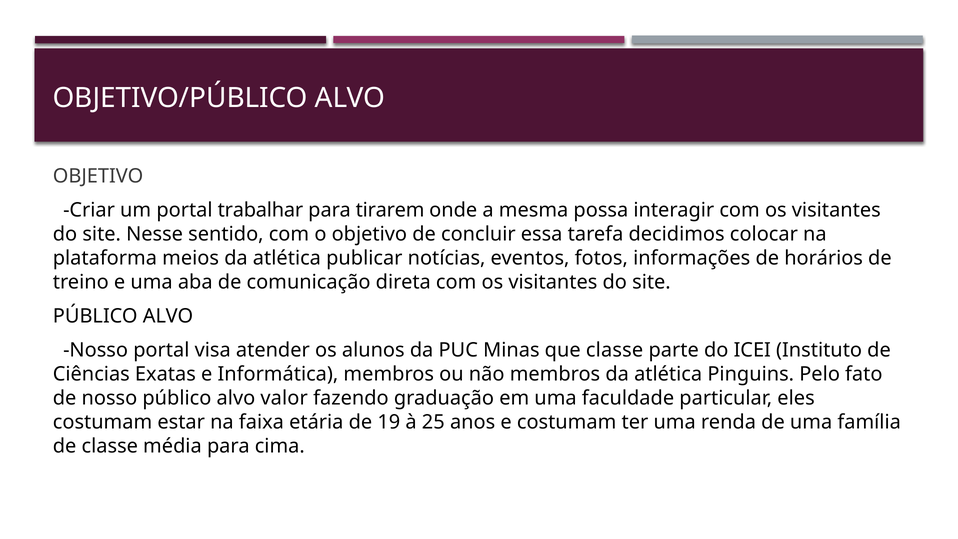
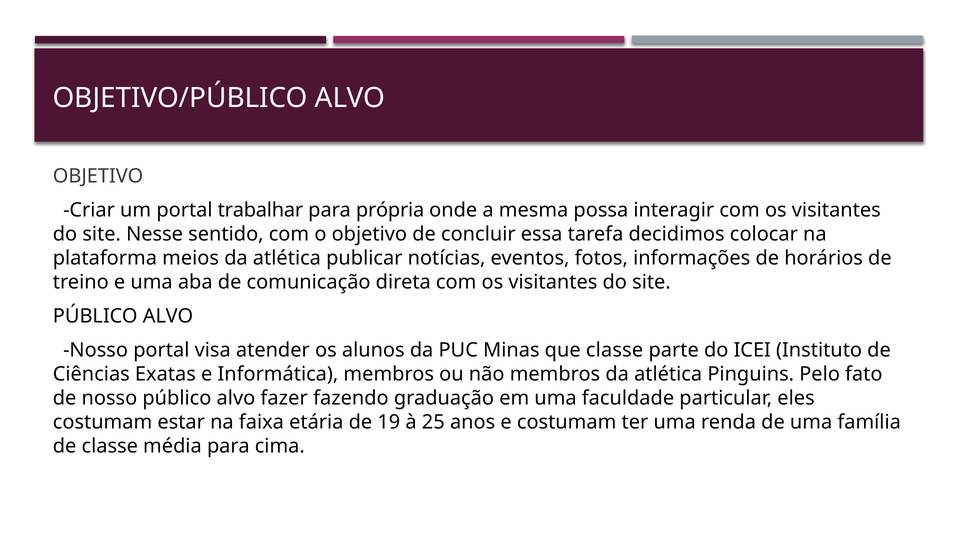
tirarem: tirarem -> própria
valor: valor -> fazer
